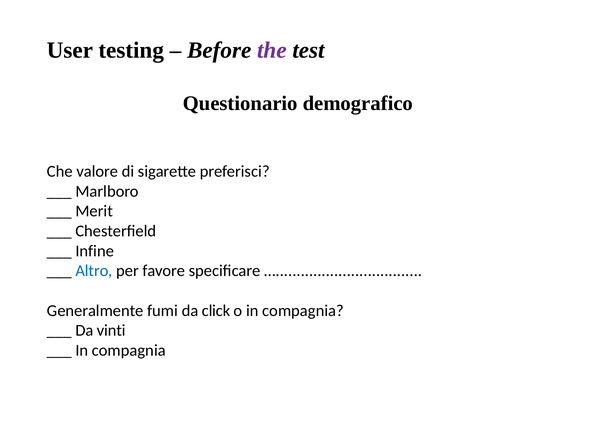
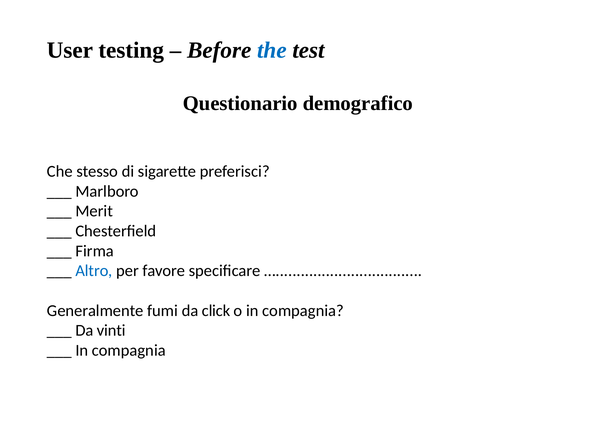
the colour: purple -> blue
valore: valore -> stesso
Infine: Infine -> Firma
